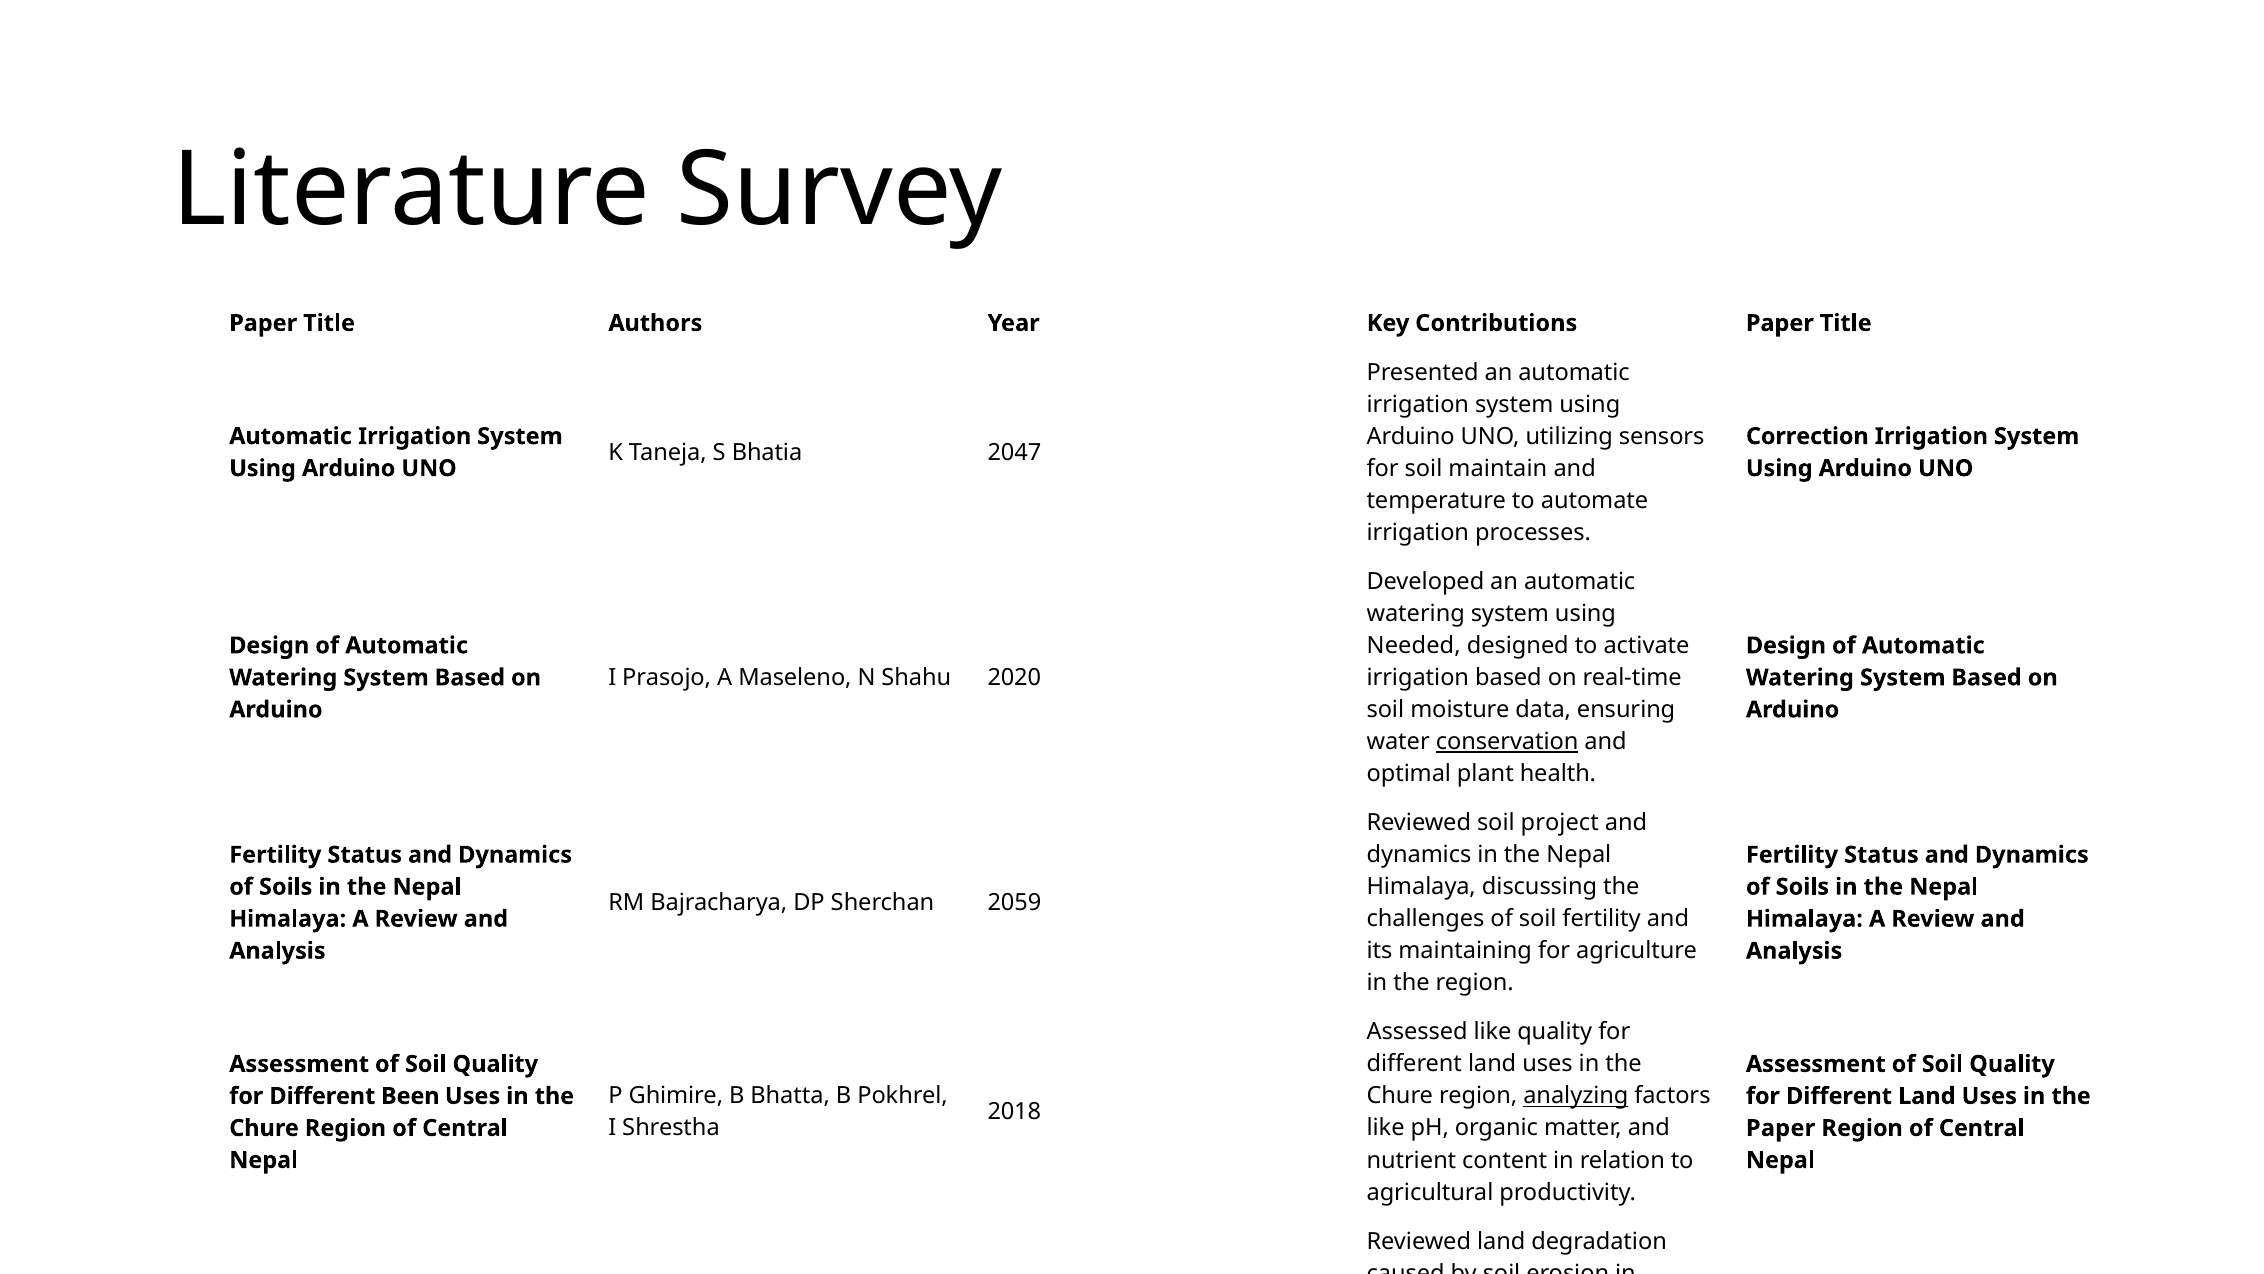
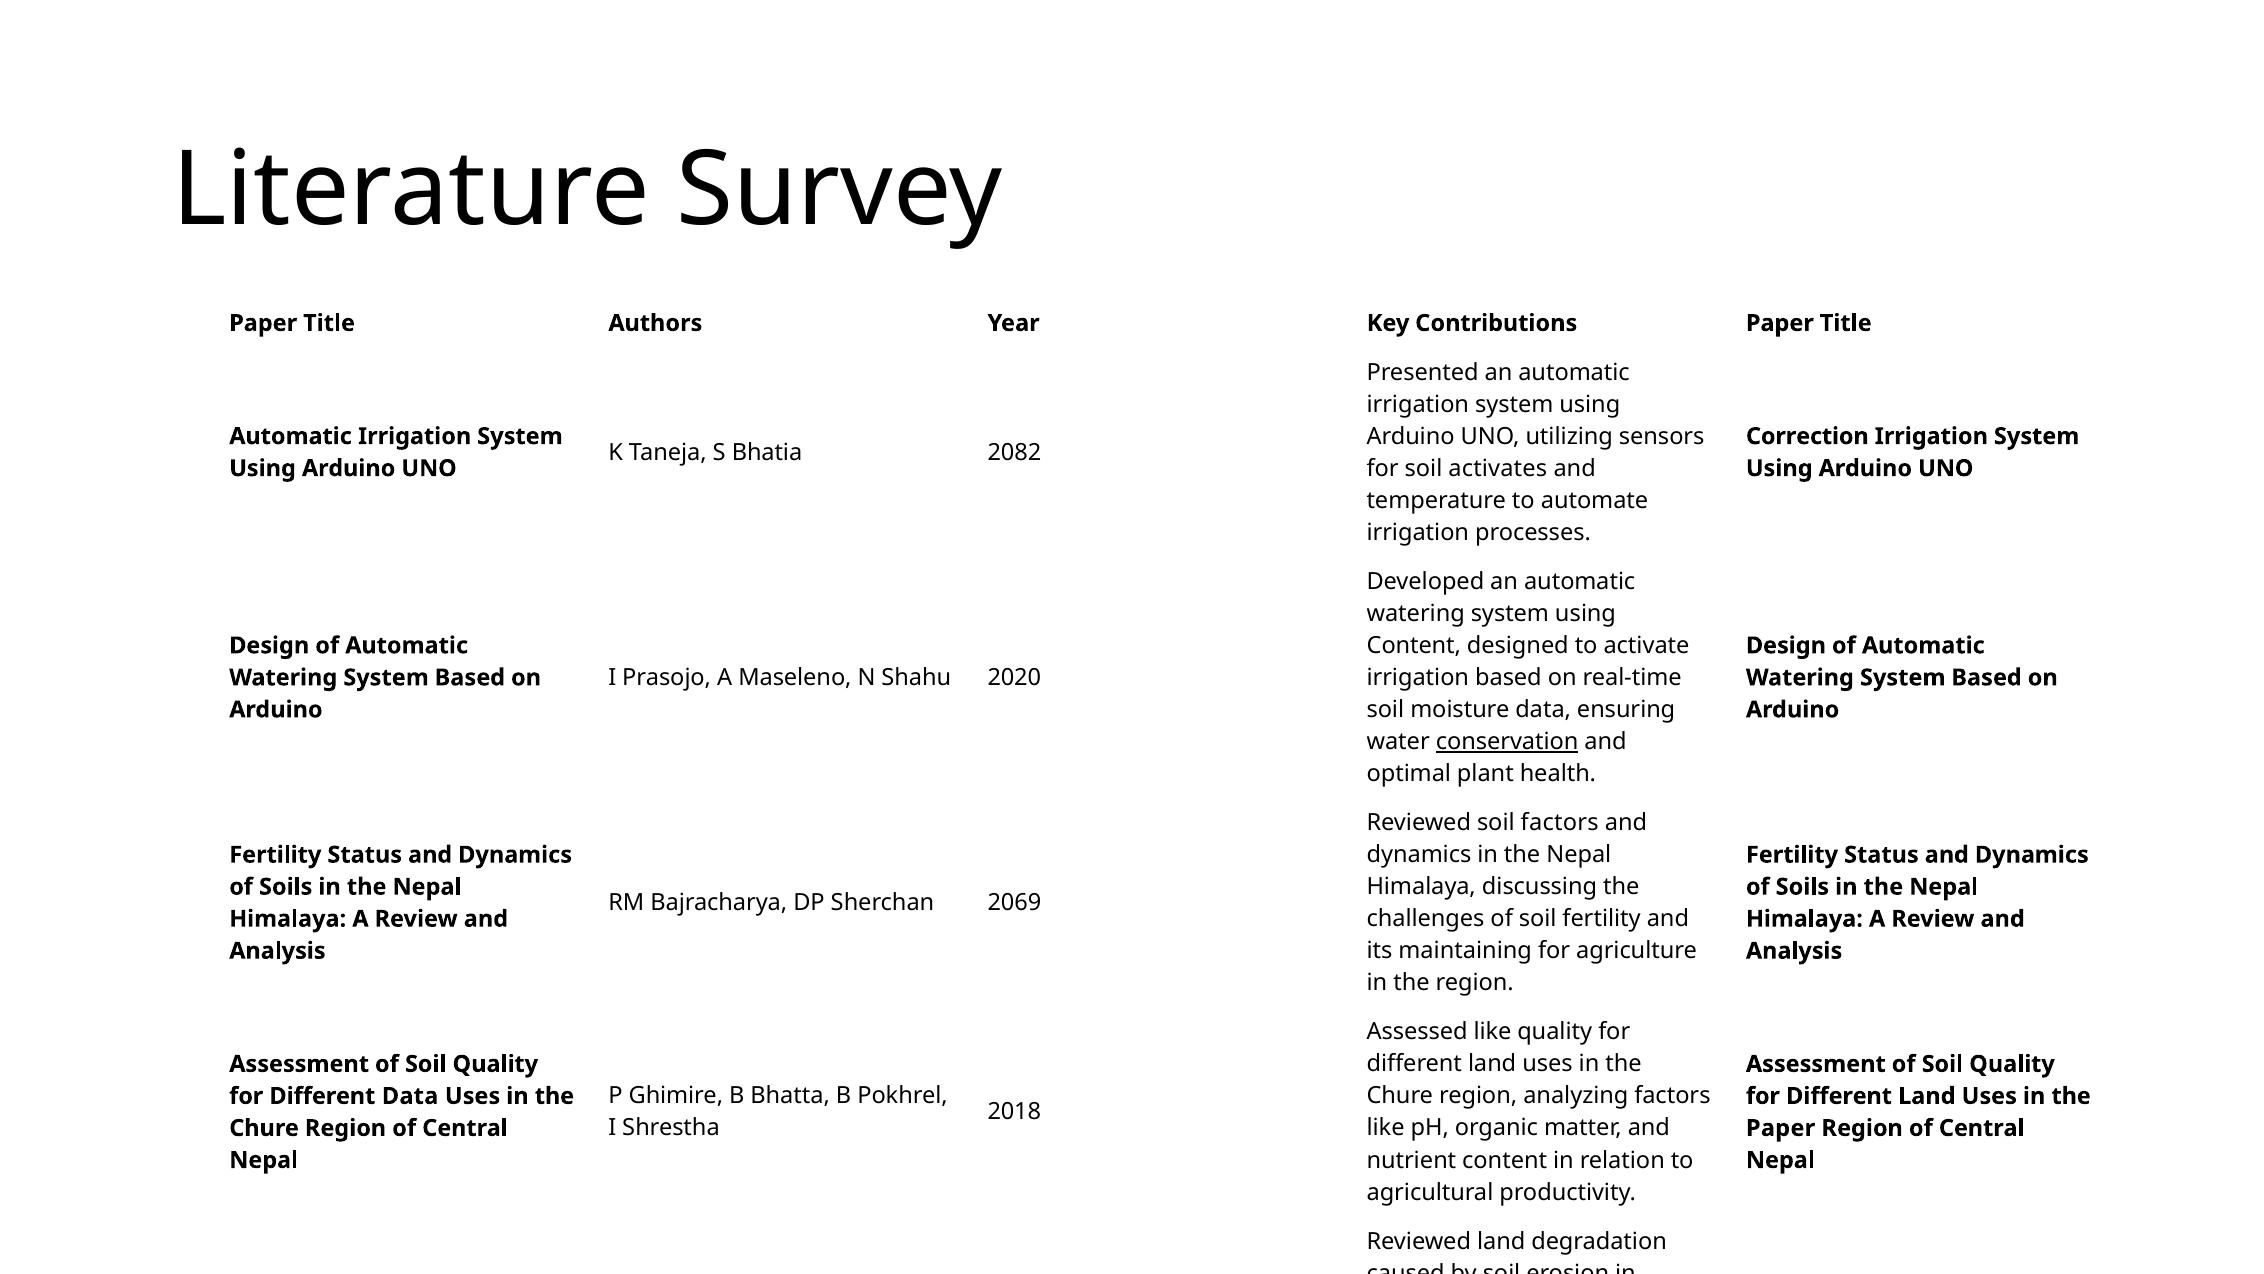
2047: 2047 -> 2082
maintain: maintain -> activates
Needed at (1414, 645): Needed -> Content
soil project: project -> factors
2059: 2059 -> 2069
analyzing underline: present -> none
Different Been: Been -> Data
